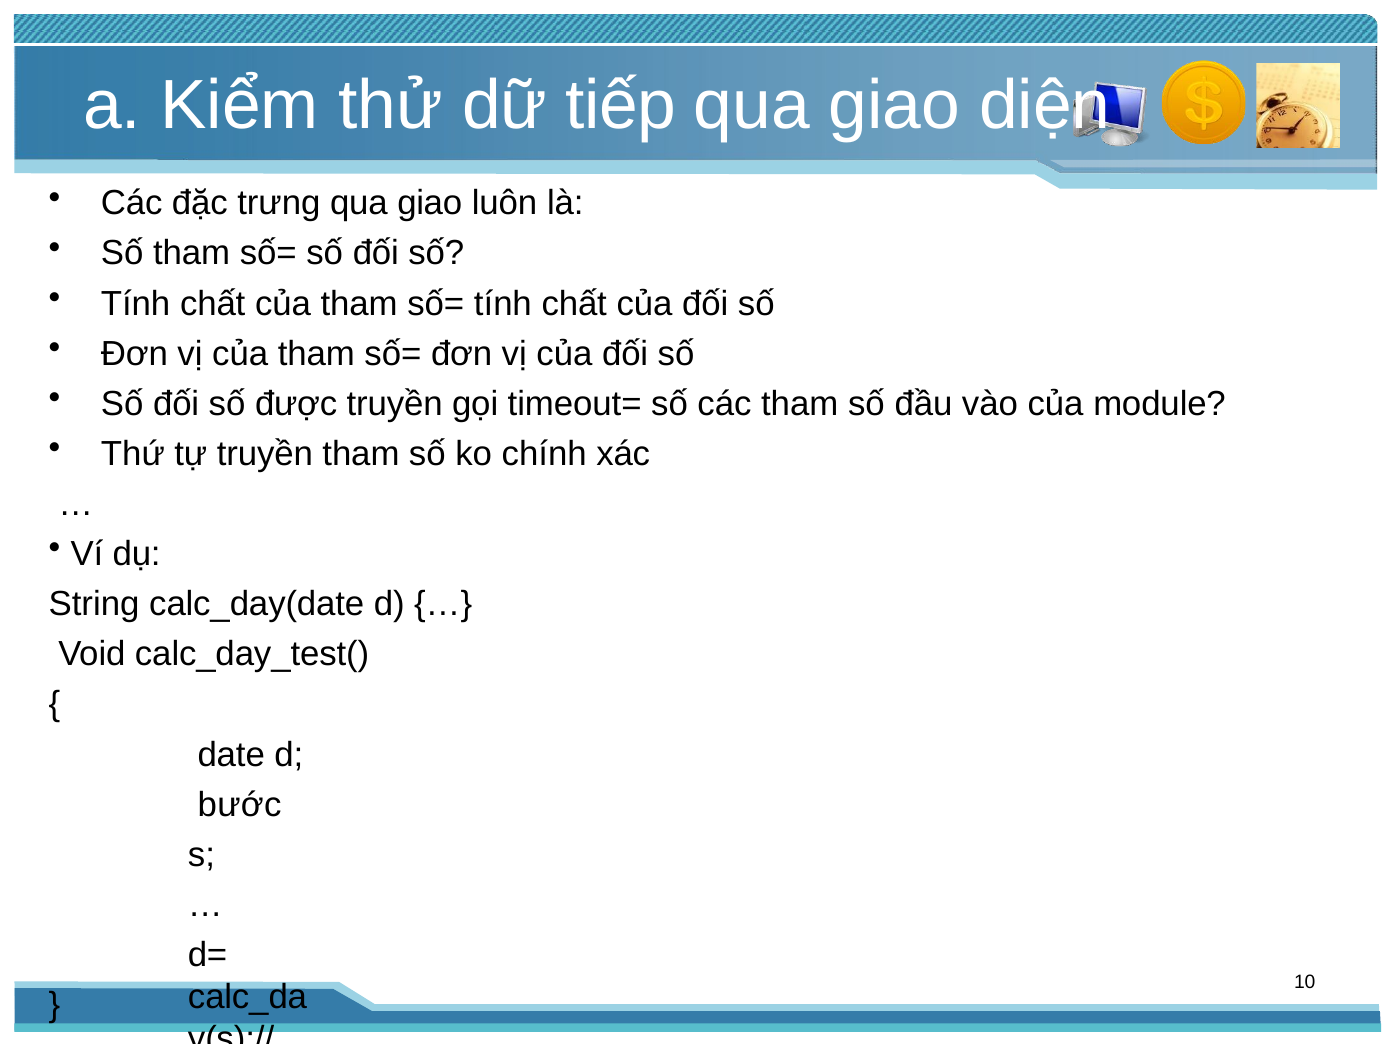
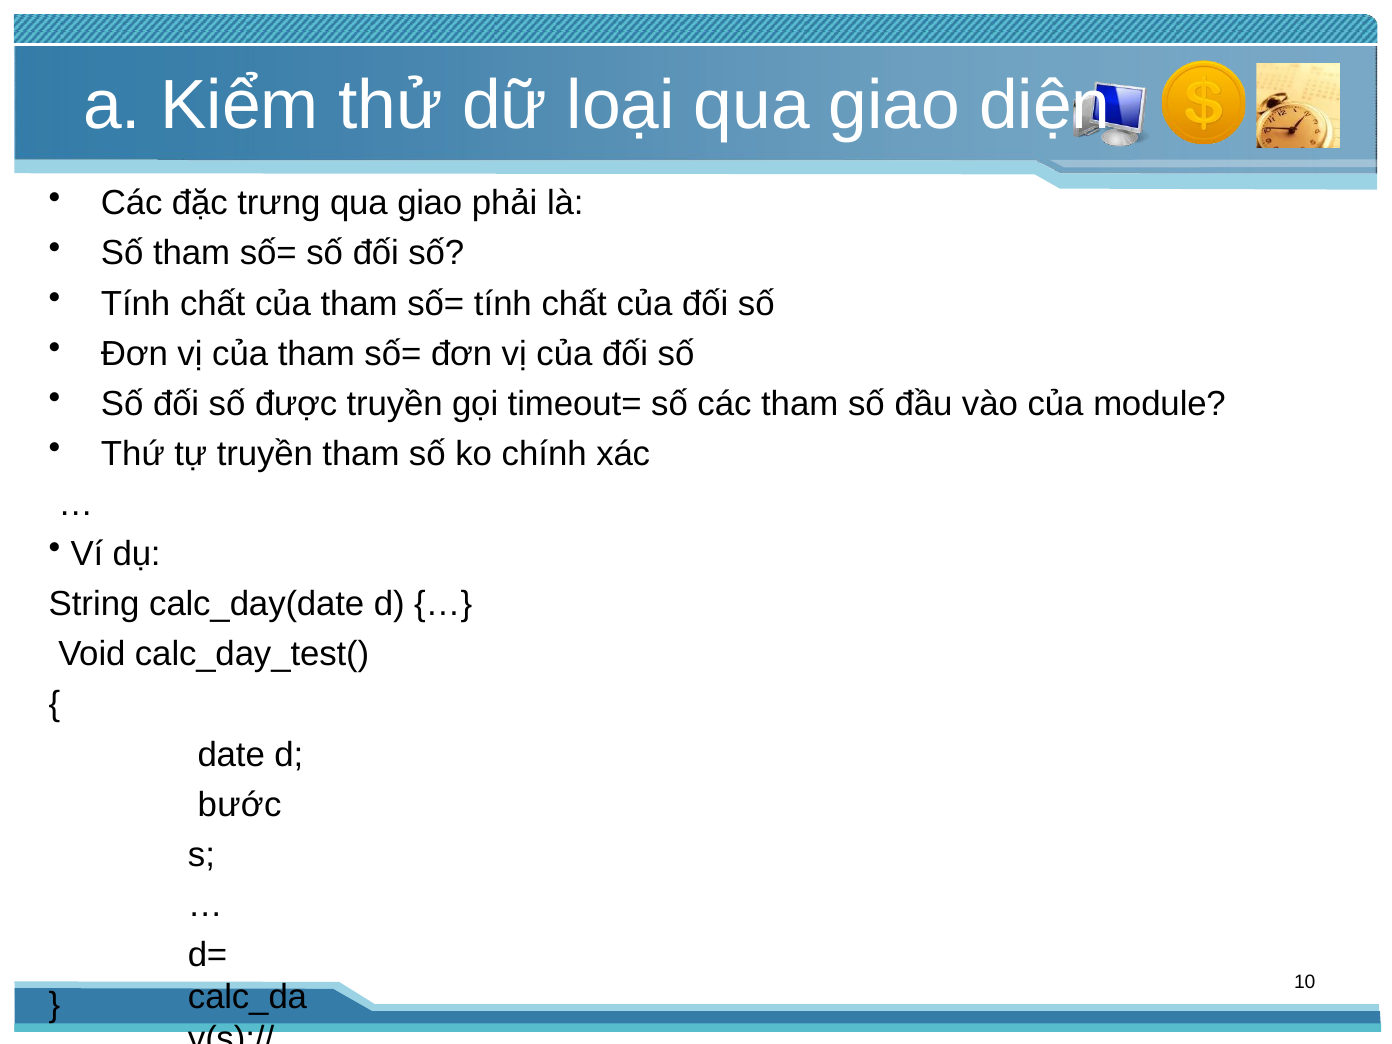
tiếp: tiếp -> loại
luôn: luôn -> phải
